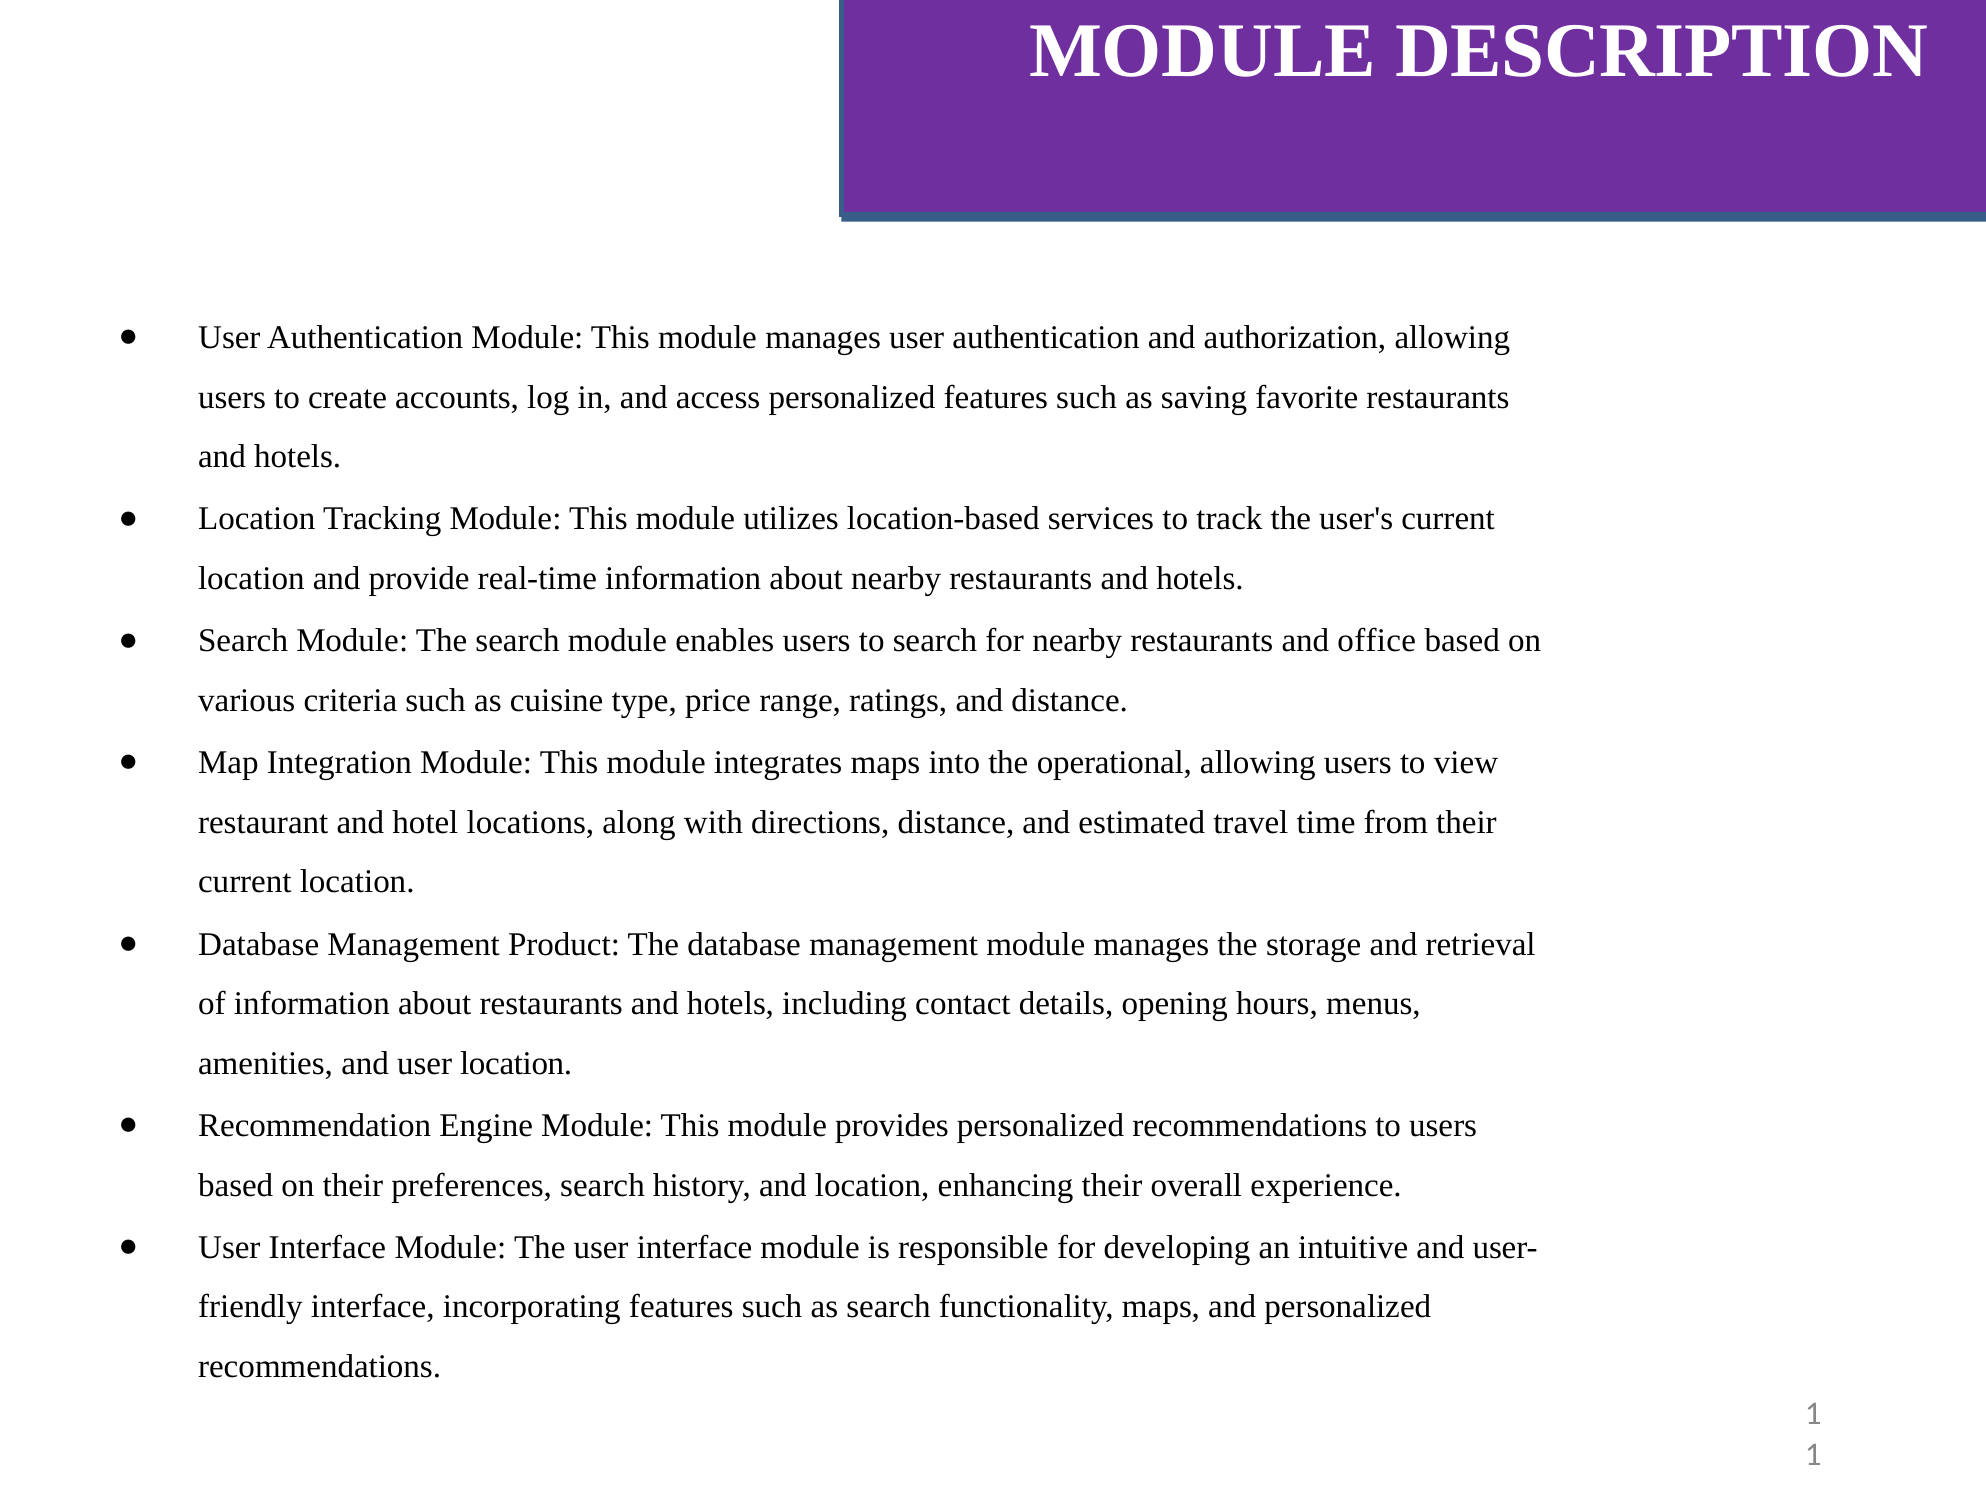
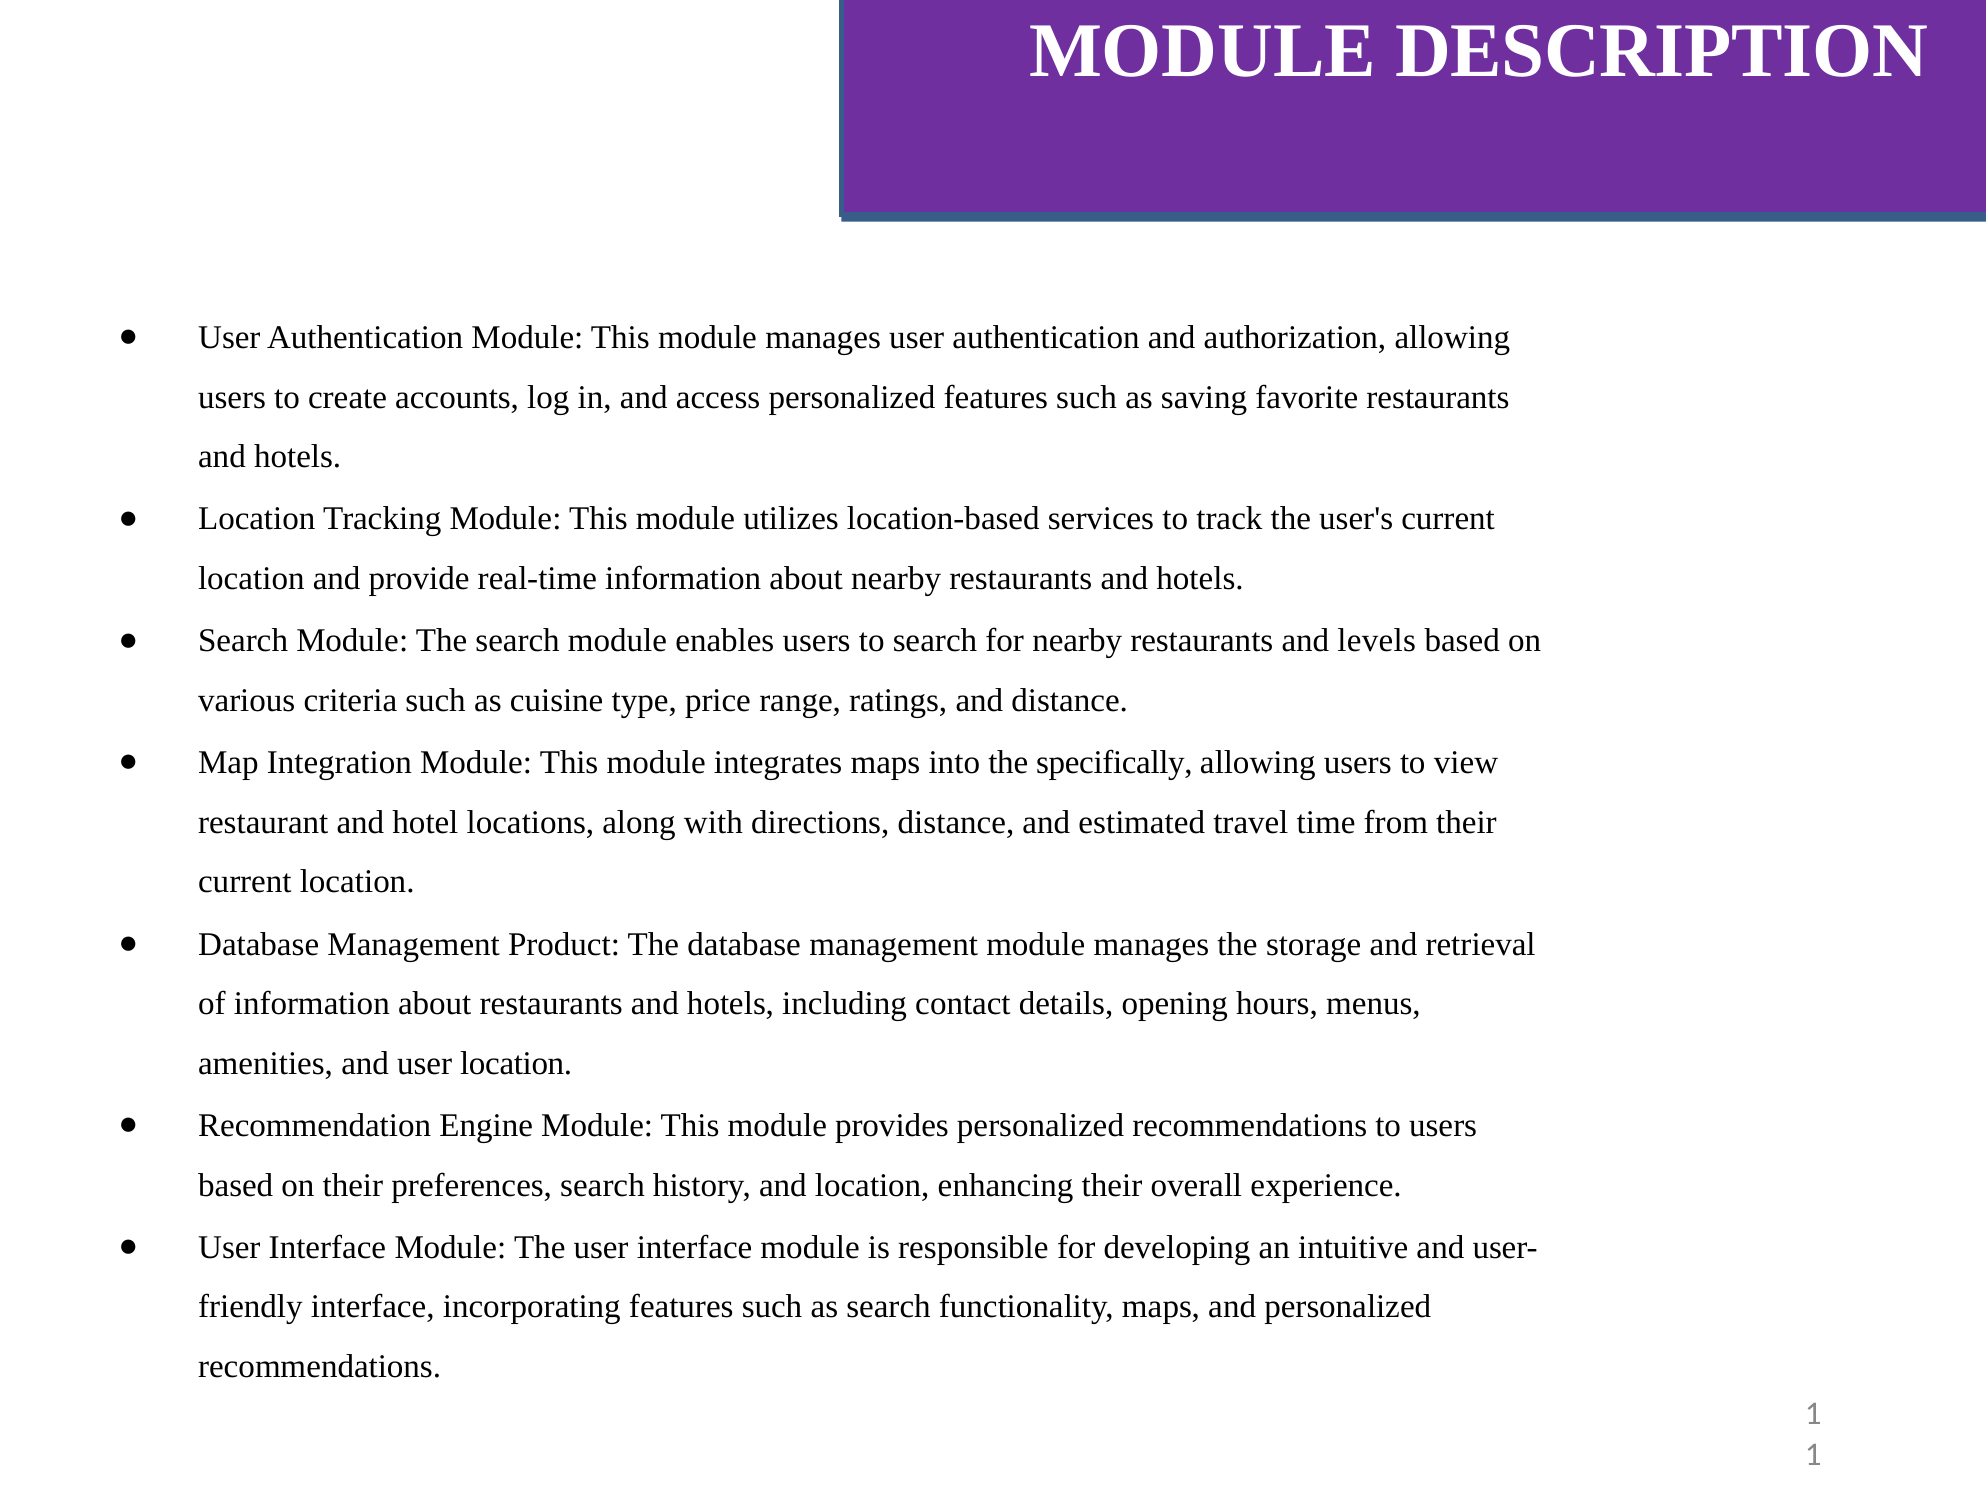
office: office -> levels
operational: operational -> specifically
